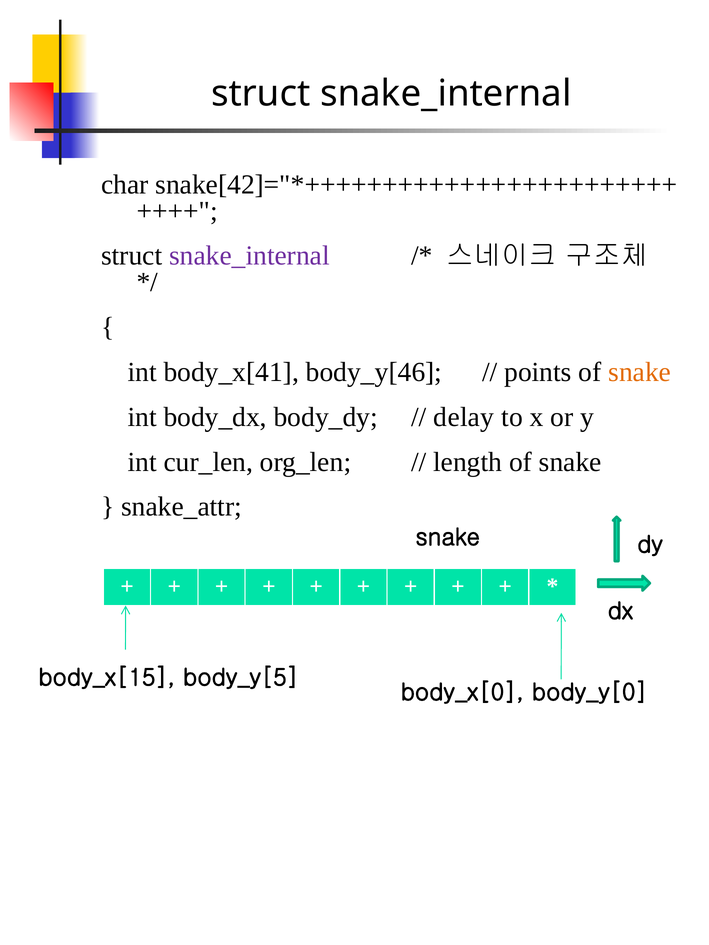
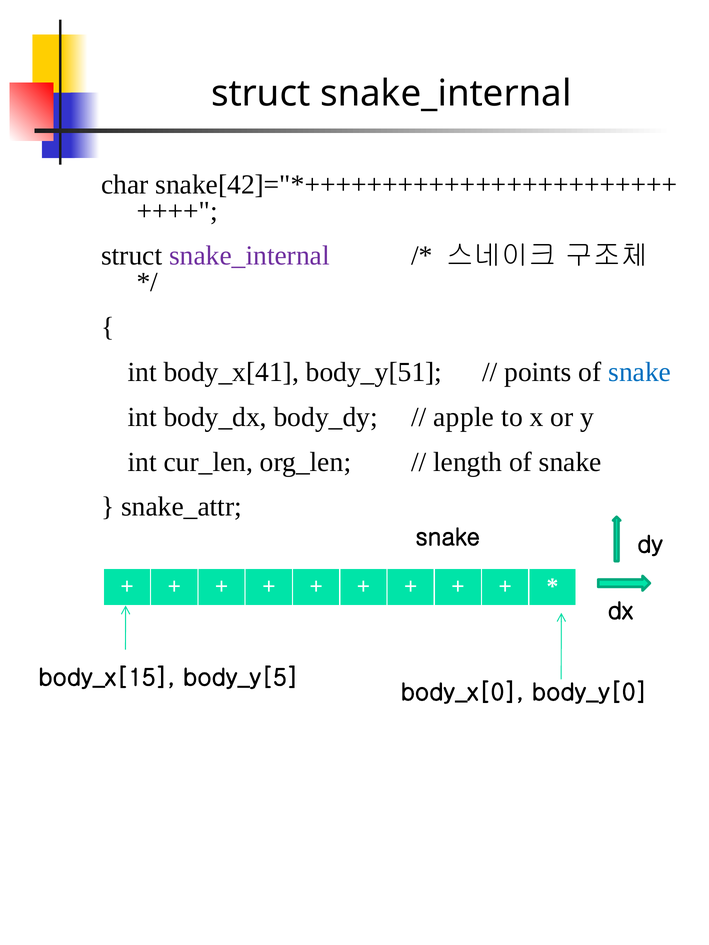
body_y[46: body_y[46 -> body_y[51
snake at (640, 372) colour: orange -> blue
delay: delay -> apple
